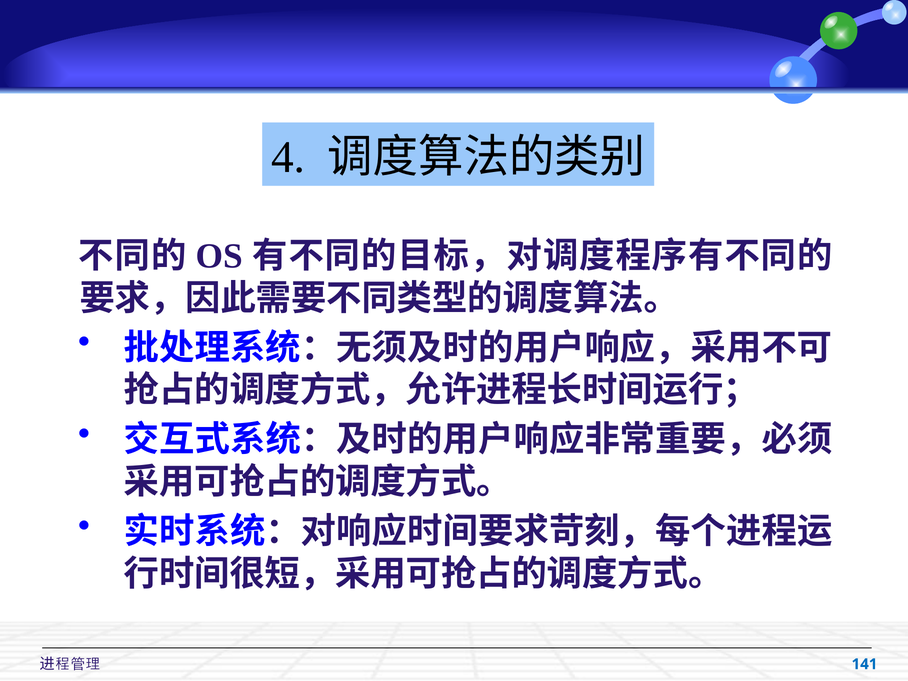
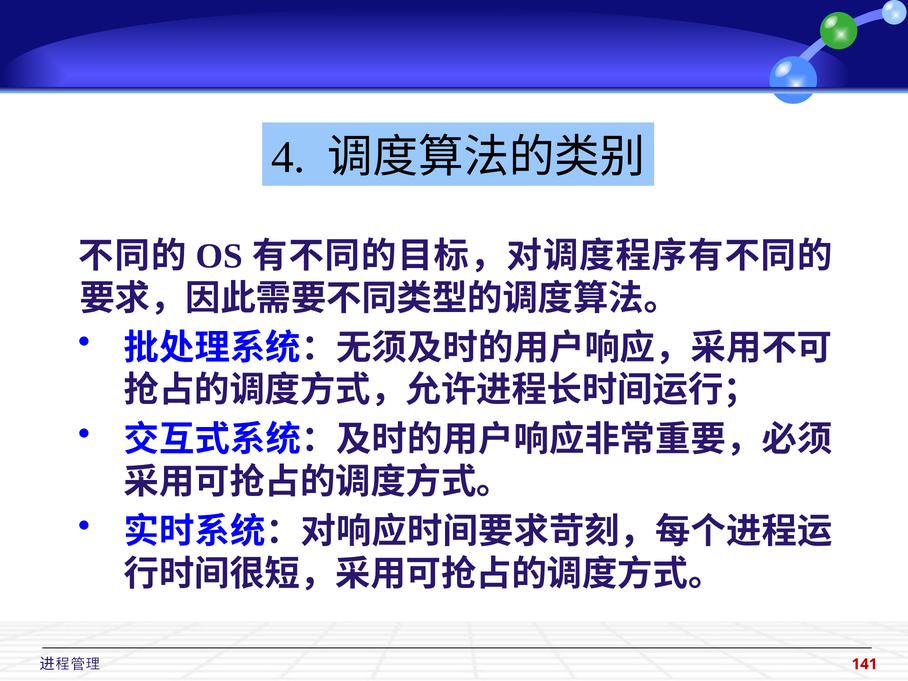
141 colour: blue -> red
